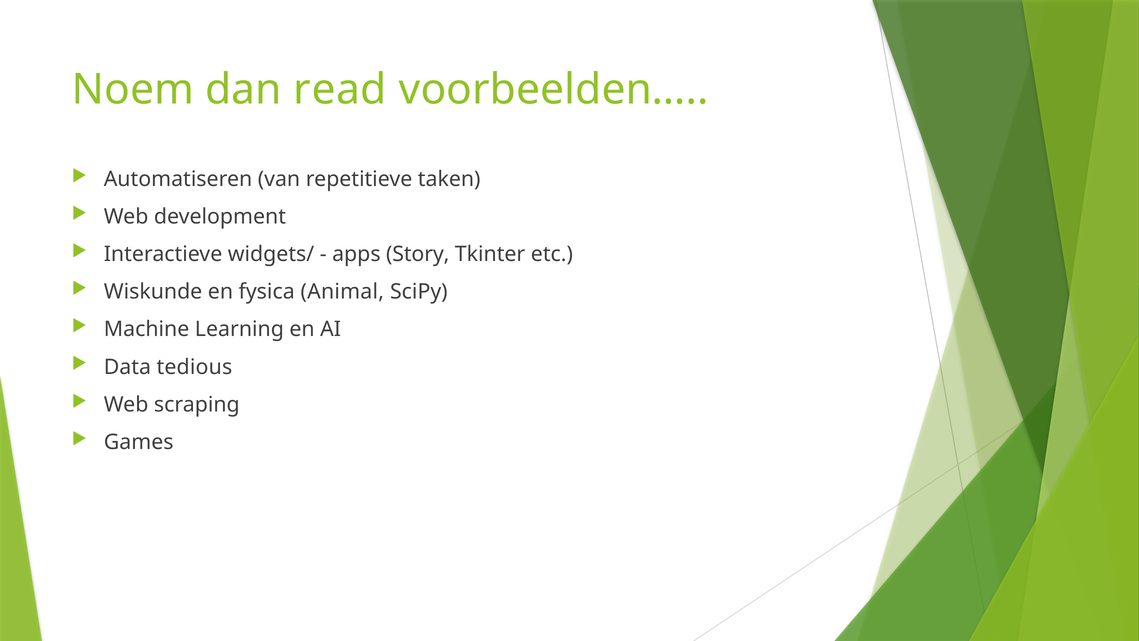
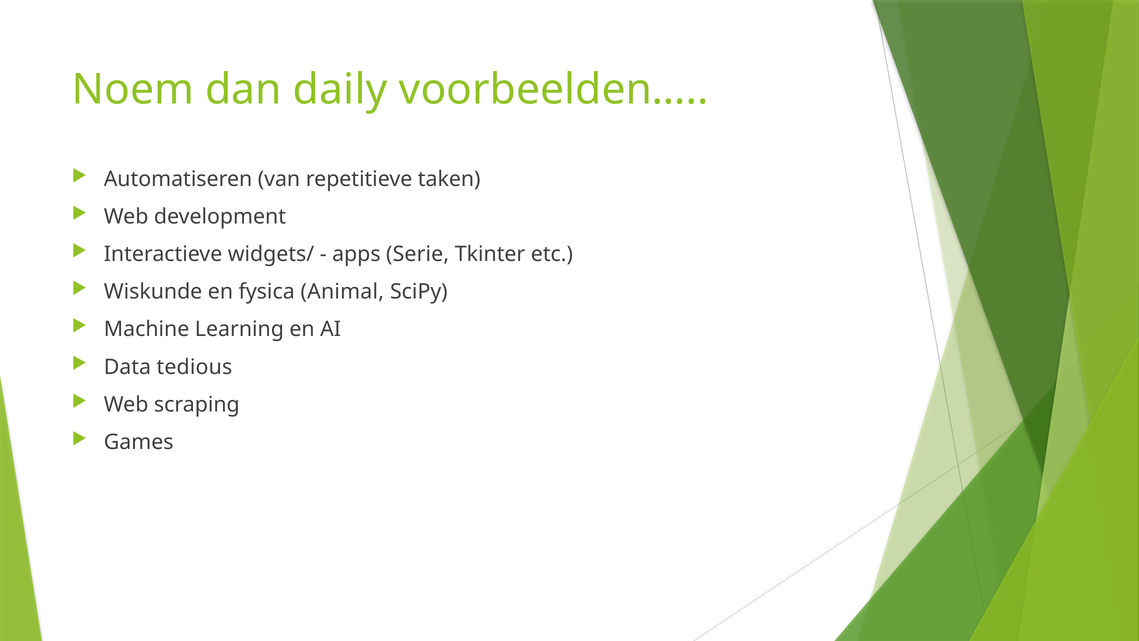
read: read -> daily
Story: Story -> Serie
